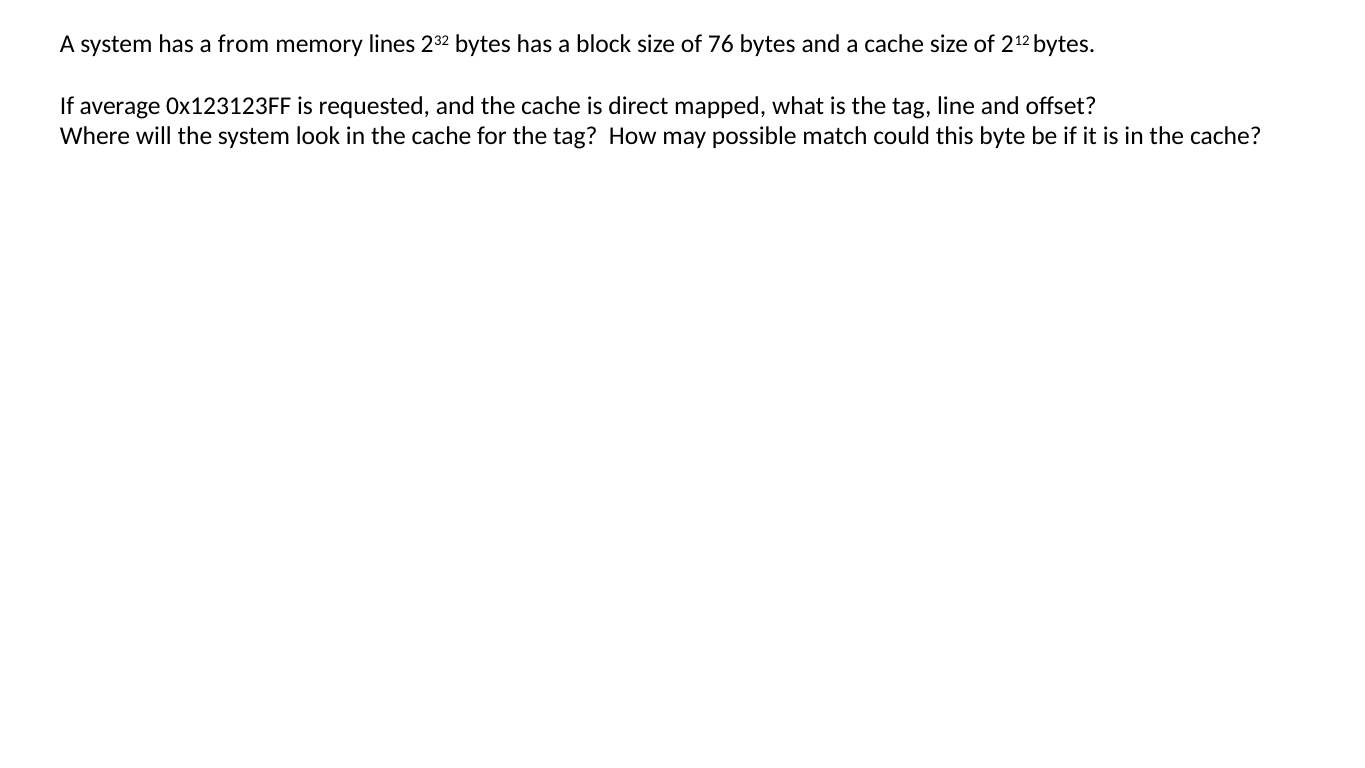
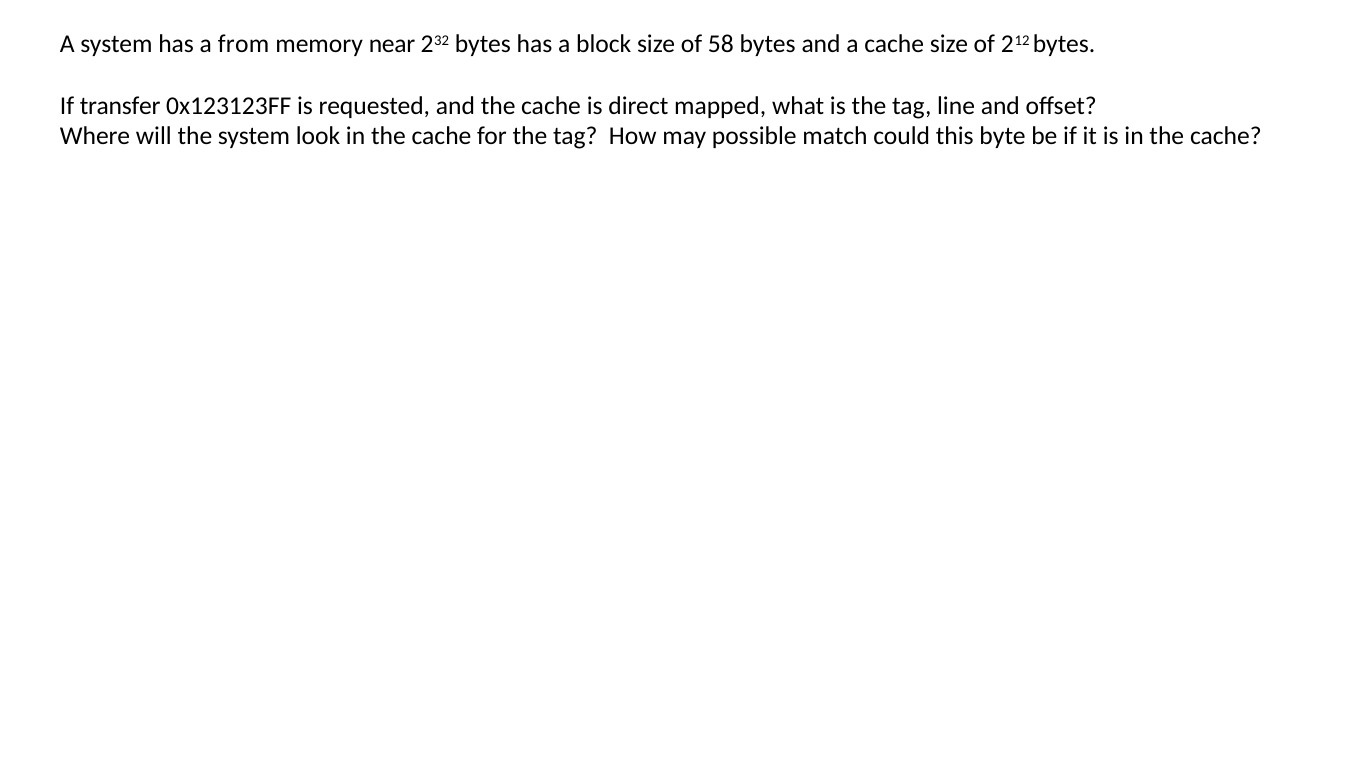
lines: lines -> near
76: 76 -> 58
average: average -> transfer
